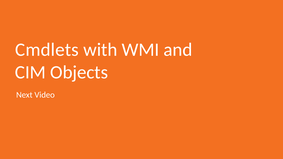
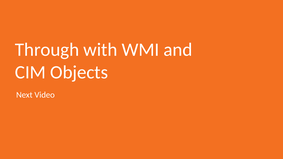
Cmdlets: Cmdlets -> Through
